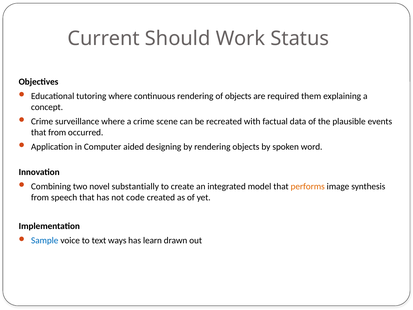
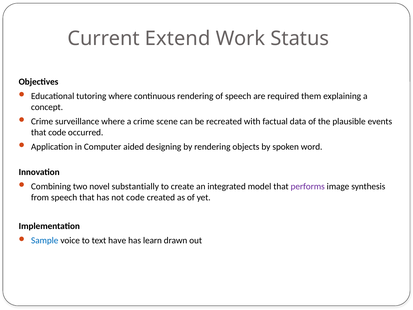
Should: Should -> Extend
of objects: objects -> speech
that from: from -> code
performs colour: orange -> purple
ways: ways -> have
